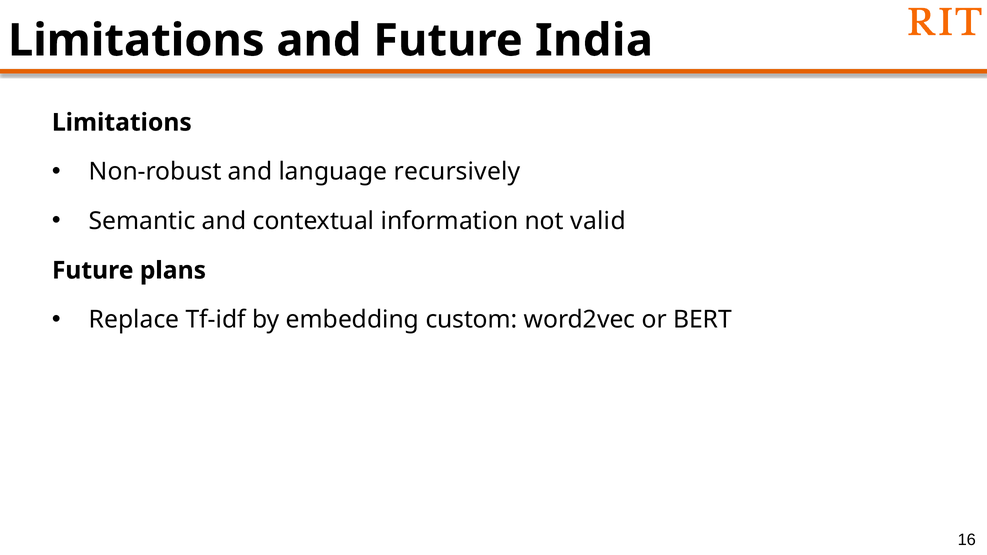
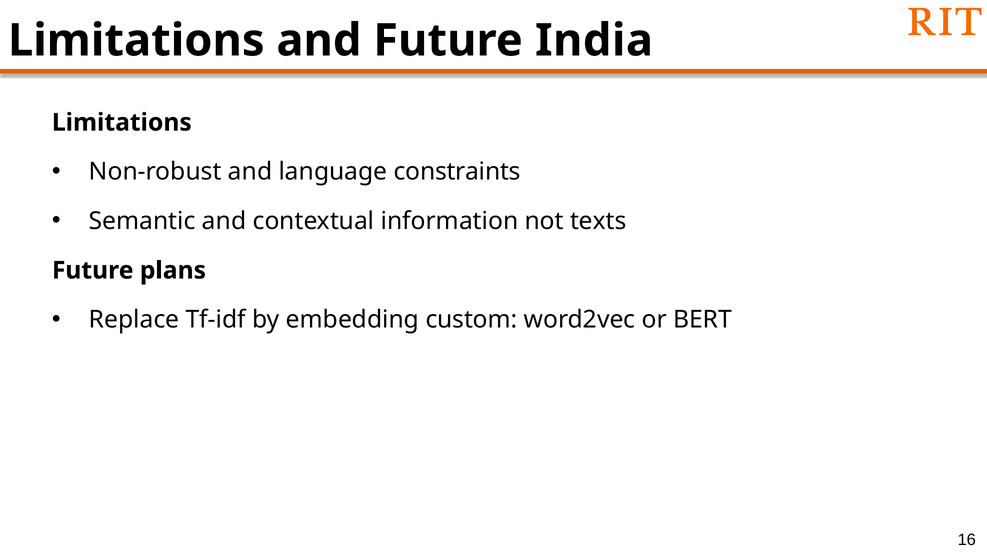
recursively: recursively -> constraints
valid: valid -> texts
